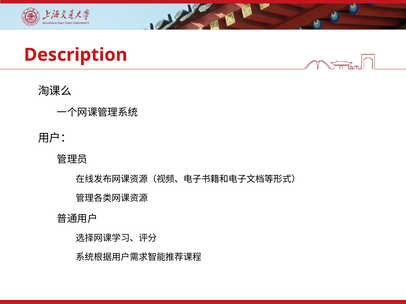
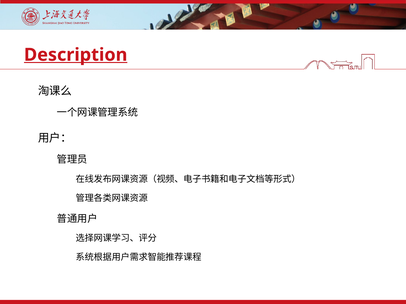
Description underline: none -> present
